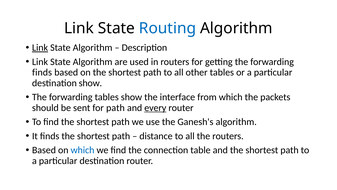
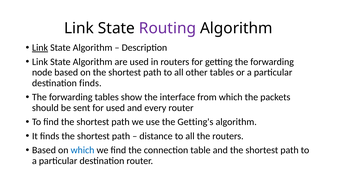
Routing colour: blue -> purple
finds at (42, 72): finds -> node
destination show: show -> finds
for path: path -> used
every underline: present -> none
Ganesh's: Ganesh's -> Getting's
